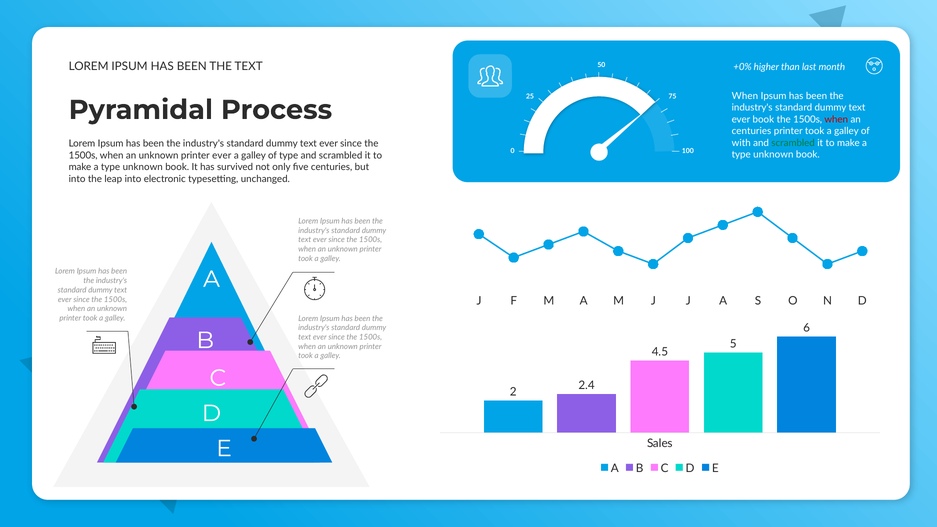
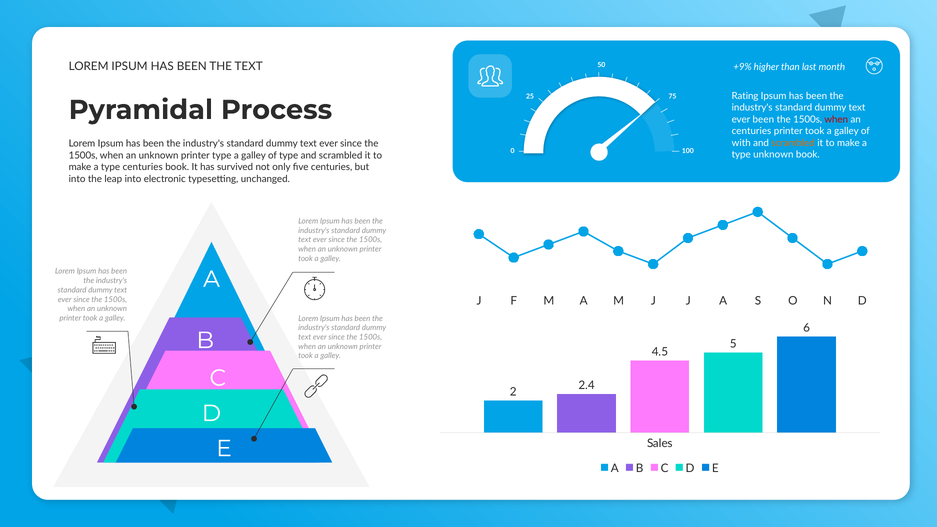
+0%: +0% -> +9%
When at (745, 96): When -> Rating
ever book: book -> been
scrambled at (793, 143) colour: green -> orange
printer ever: ever -> type
unknown at (143, 167): unknown -> centuries
